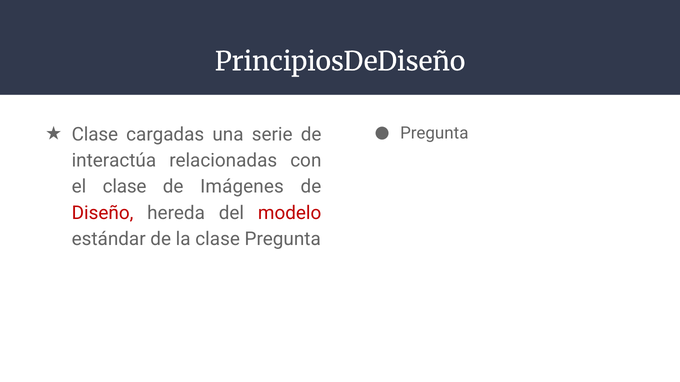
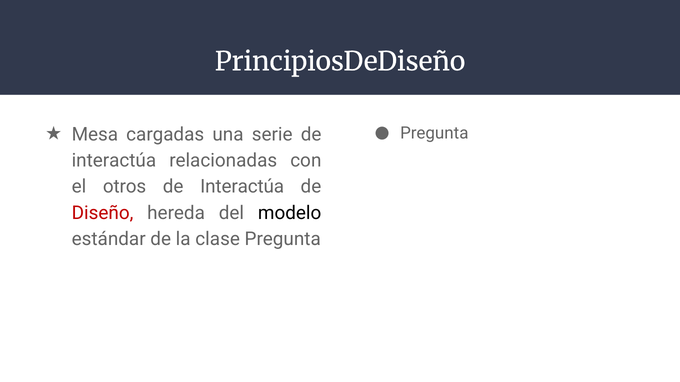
Clase at (95, 135): Clase -> Mesa
el clase: clase -> otros
Imágenes at (242, 187): Imágenes -> Interactúa
modelo colour: red -> black
